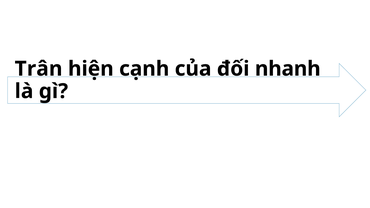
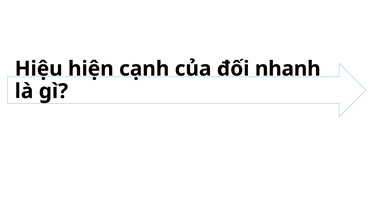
Trân: Trân -> Hiệu
